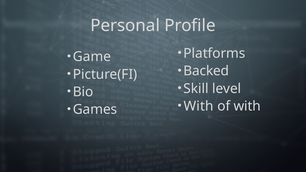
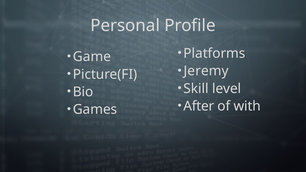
Backed: Backed -> Jeremy
With at (199, 106): With -> After
